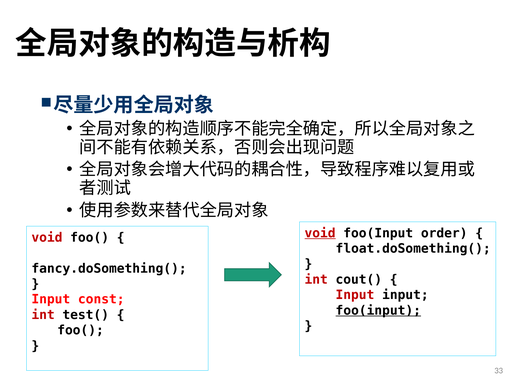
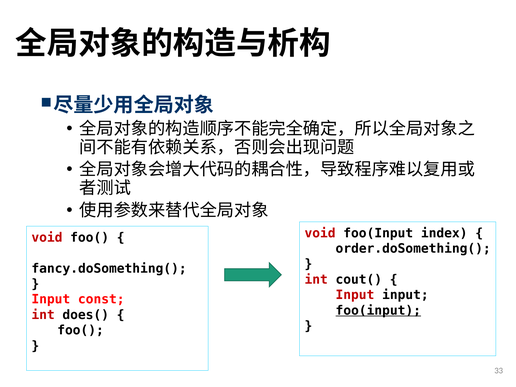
void at (320, 233) underline: present -> none
order: order -> index
float.doSomething(: float.doSomething( -> order.doSomething(
test(: test( -> does(
